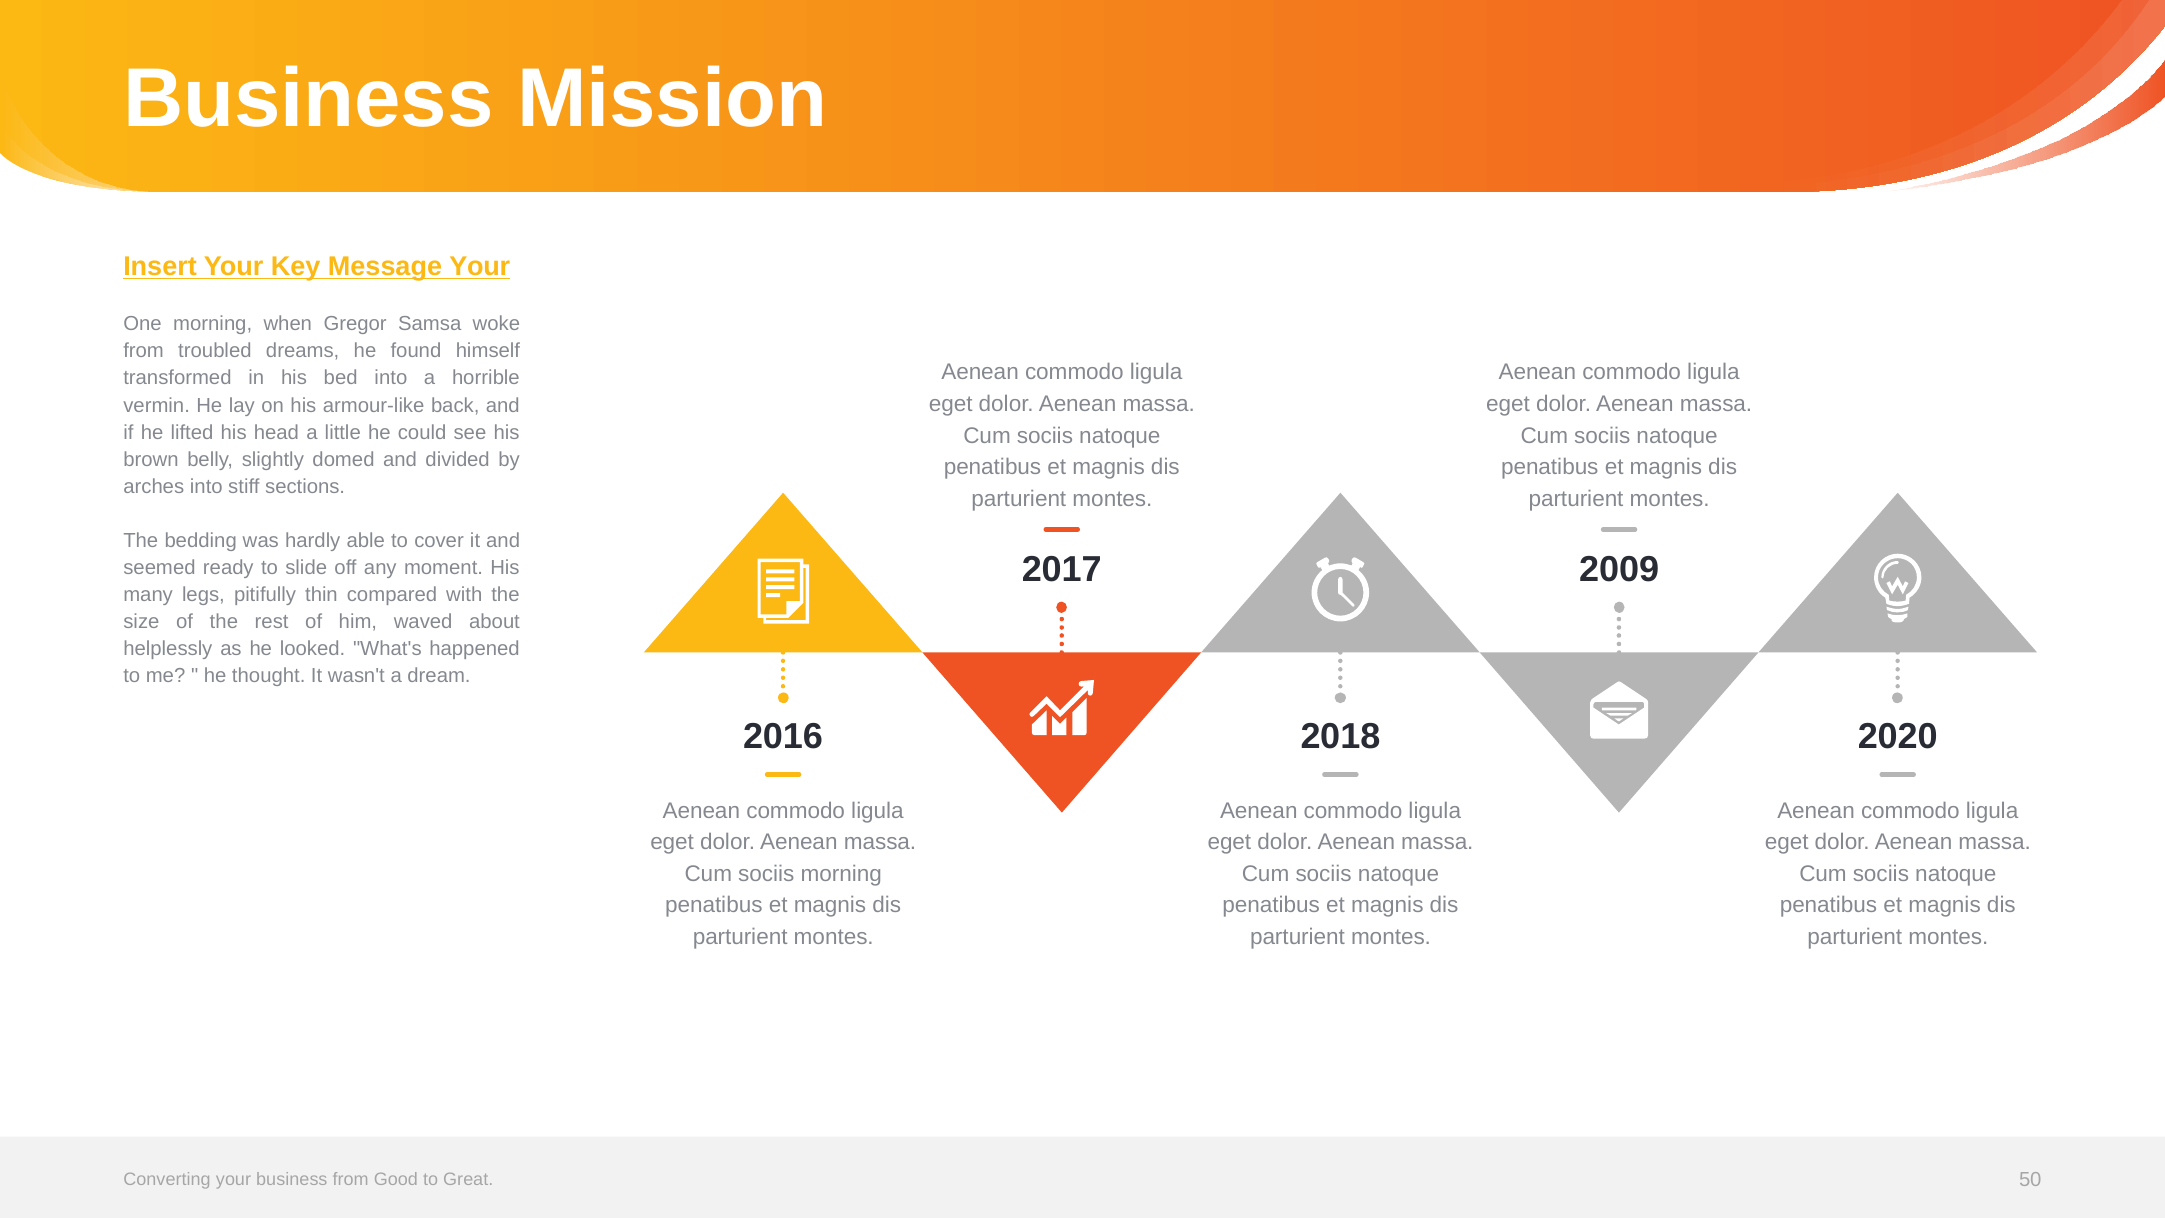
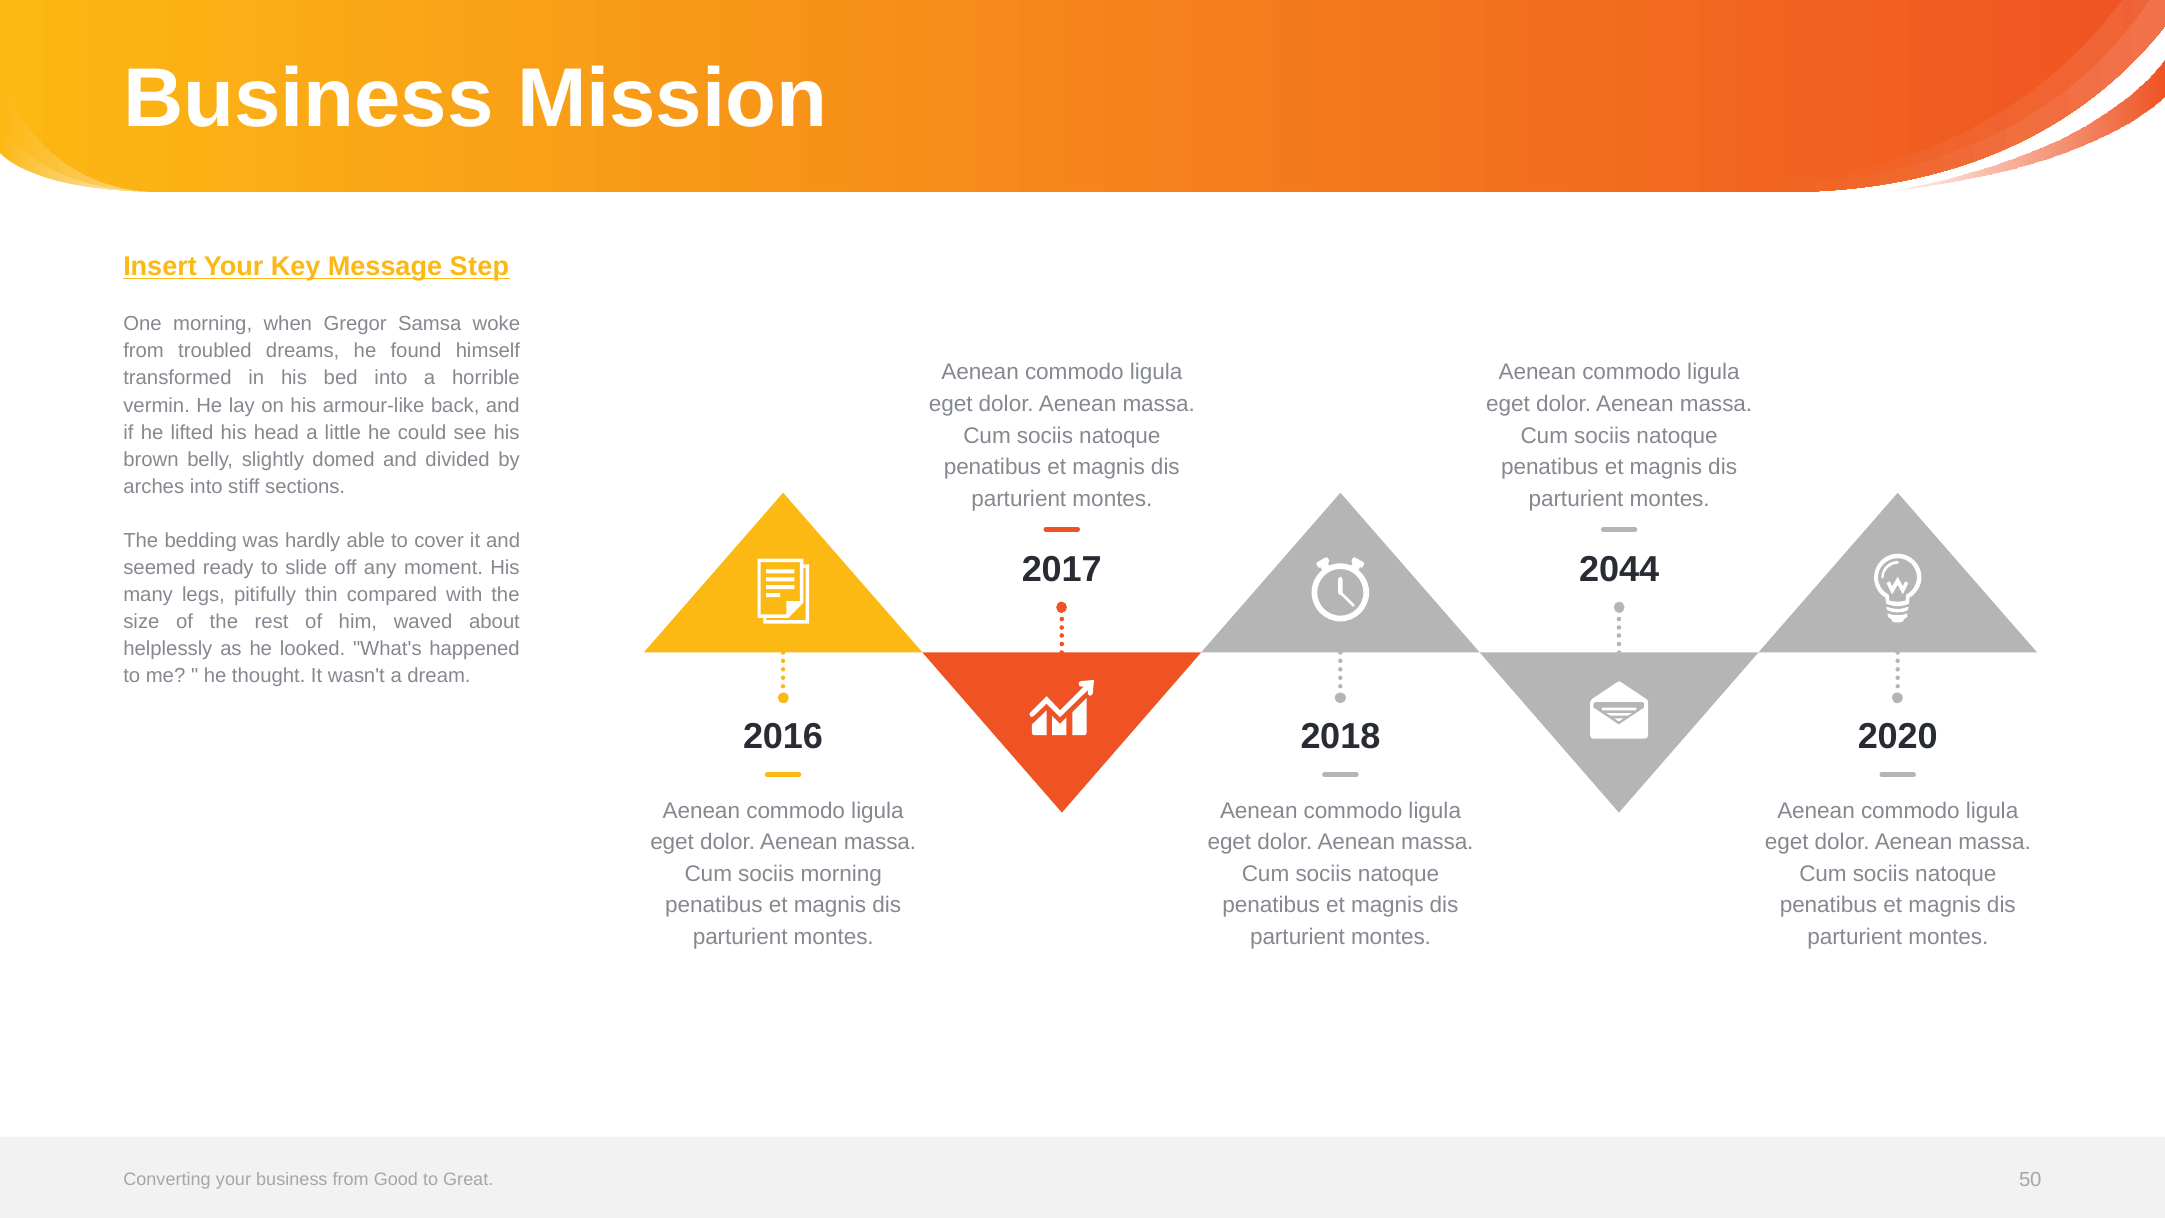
Message Your: Your -> Step
2009: 2009 -> 2044
